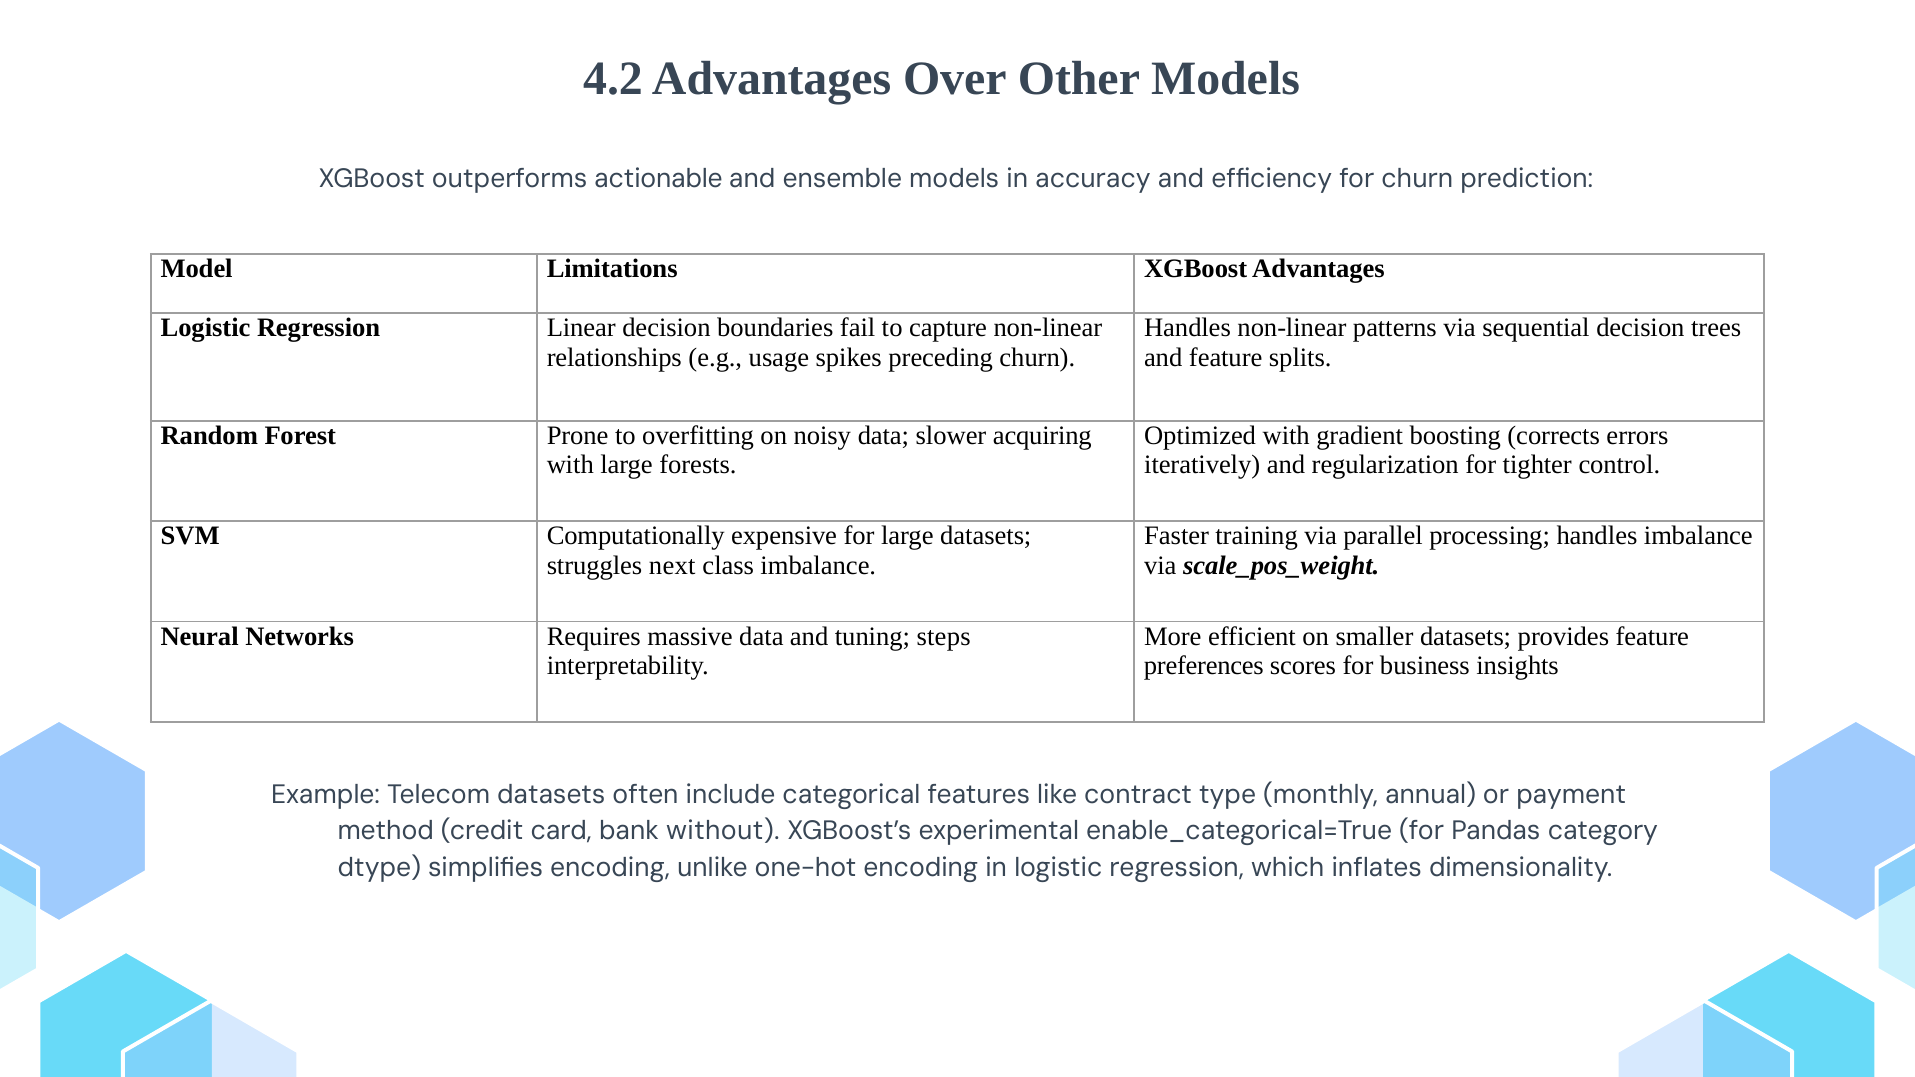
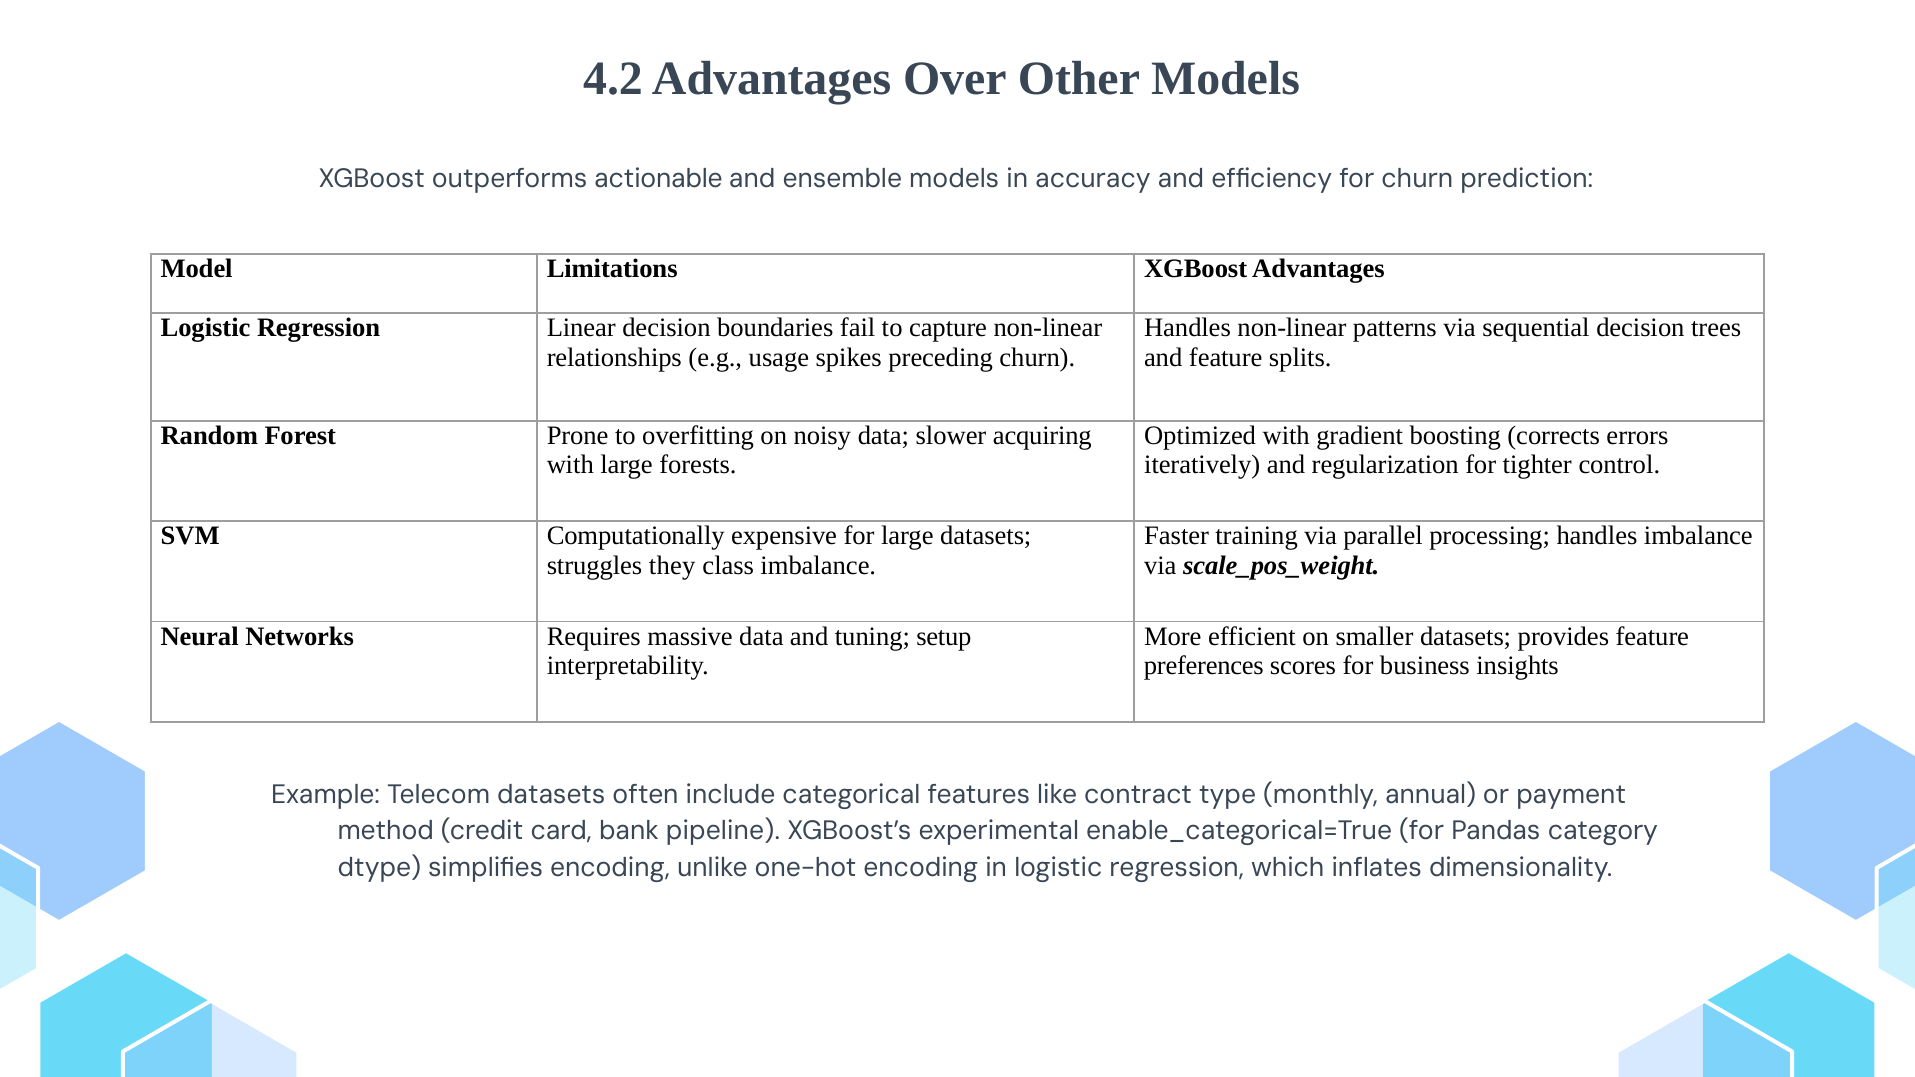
next: next -> they
steps: steps -> setup
without: without -> pipeline
